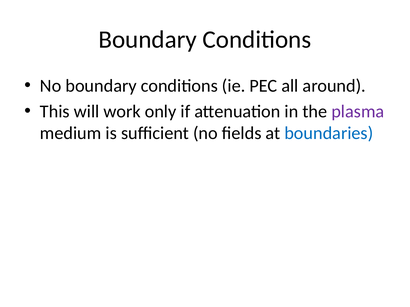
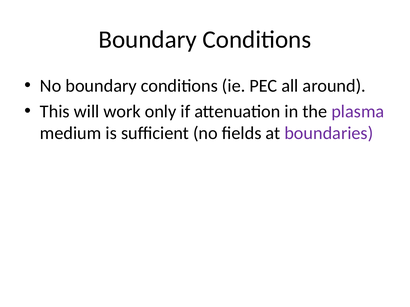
boundaries colour: blue -> purple
